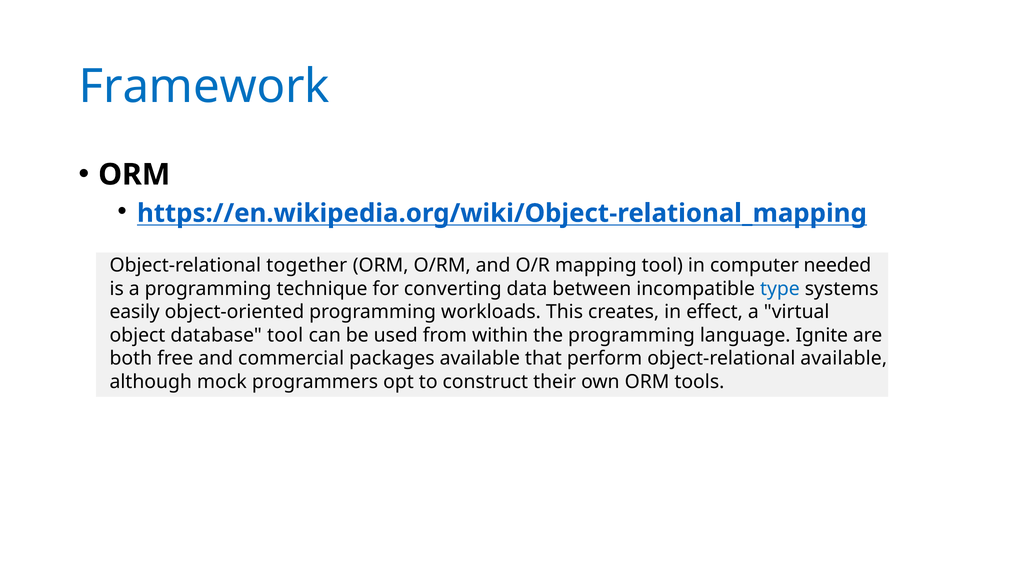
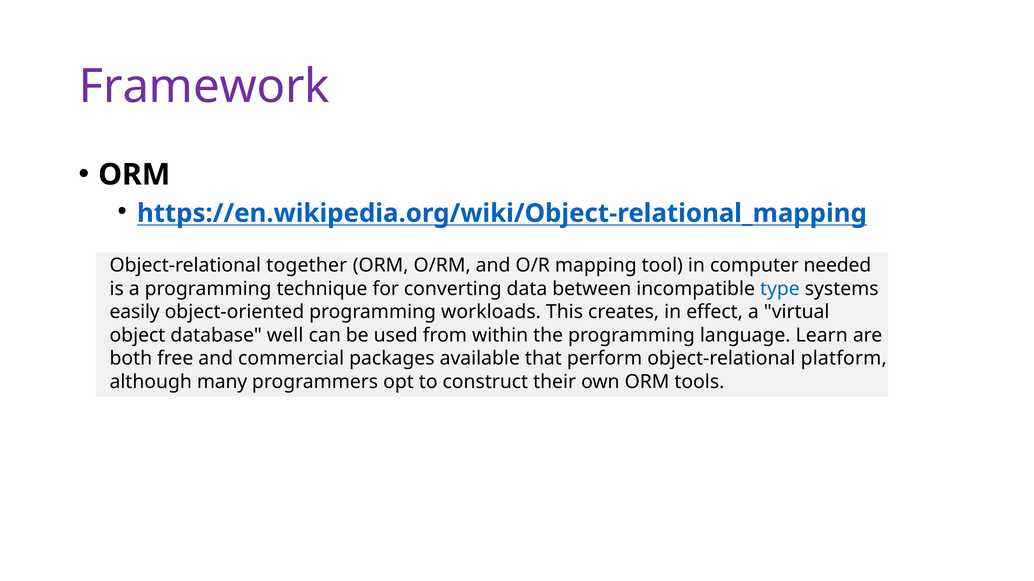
Framework colour: blue -> purple
database tool: tool -> well
Ignite: Ignite -> Learn
object-relational available: available -> platform
mock: mock -> many
